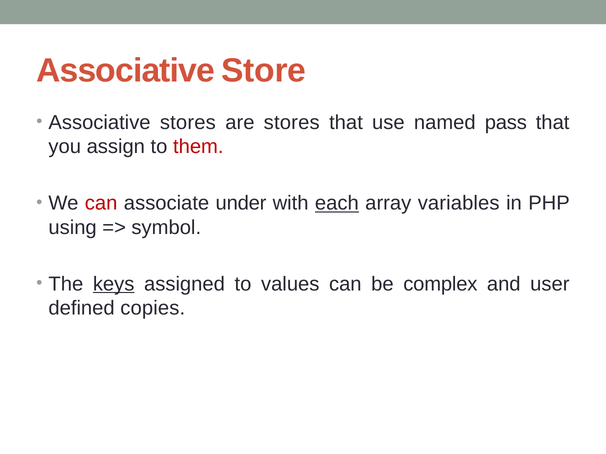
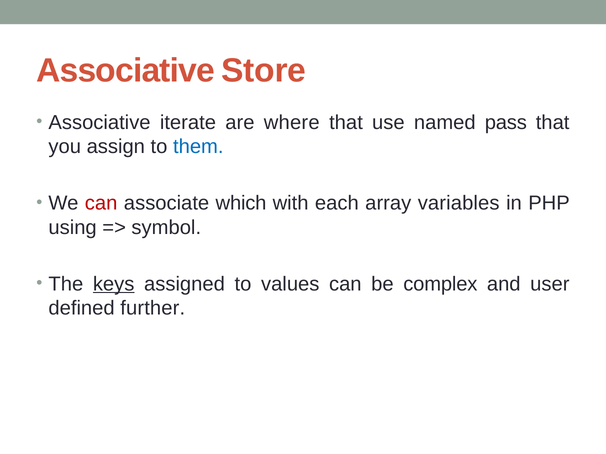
Associative stores: stores -> iterate
are stores: stores -> where
them colour: red -> blue
under: under -> which
each underline: present -> none
copies: copies -> further
